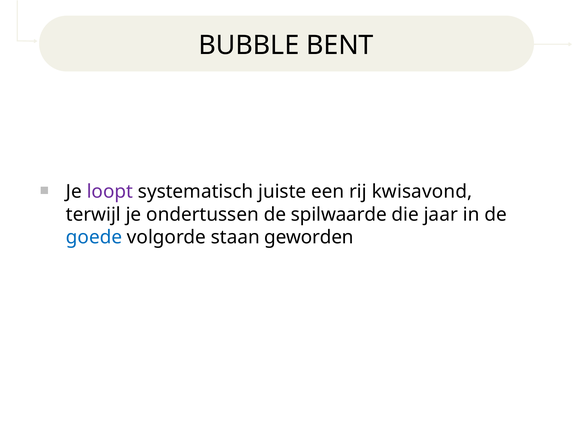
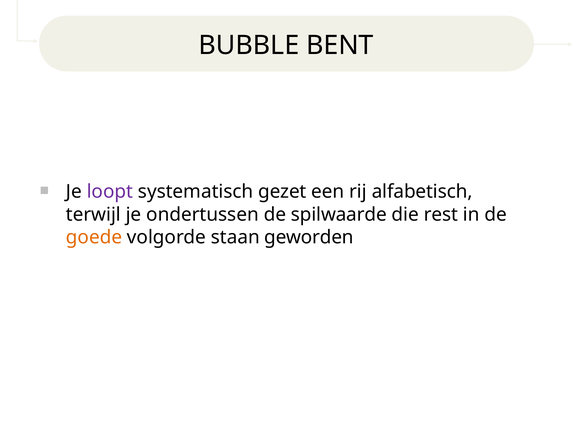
juiste: juiste -> gezet
kwisavond: kwisavond -> alfabetisch
jaar: jaar -> rest
goede colour: blue -> orange
